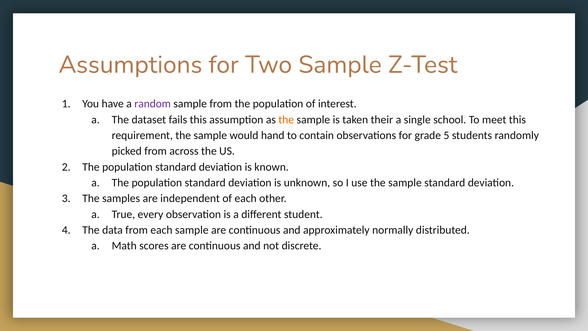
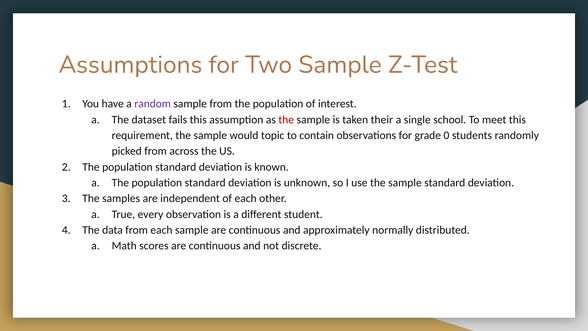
the at (286, 120) colour: orange -> red
hand: hand -> topic
5: 5 -> 0
